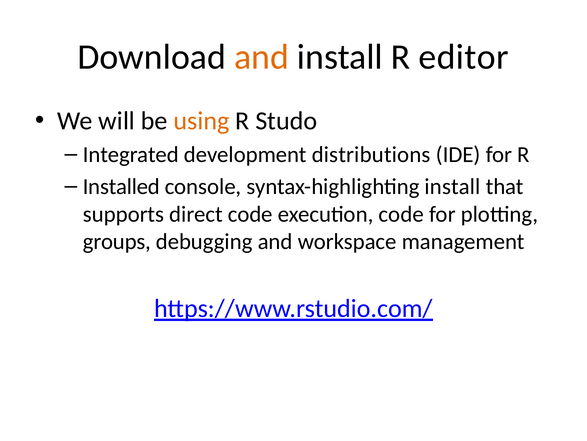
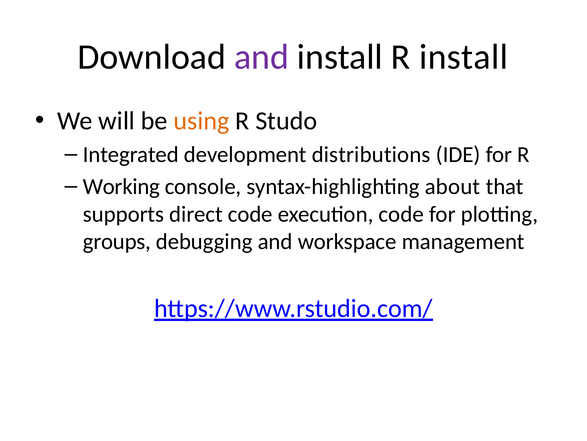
and at (261, 57) colour: orange -> purple
R editor: editor -> install
Installed: Installed -> Working
syntax-highlighting install: install -> about
